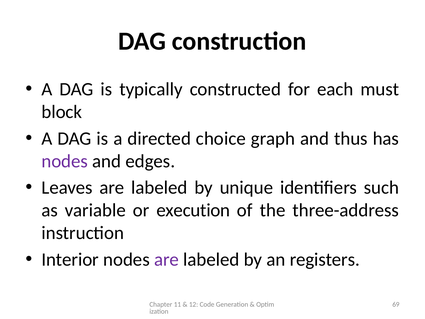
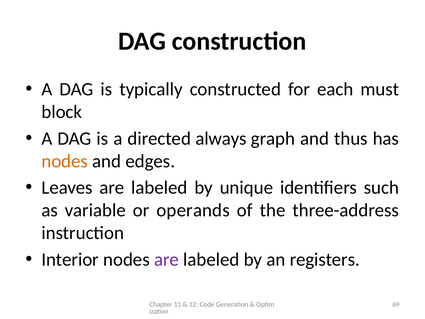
choice: choice -> always
nodes at (65, 161) colour: purple -> orange
execution: execution -> operands
